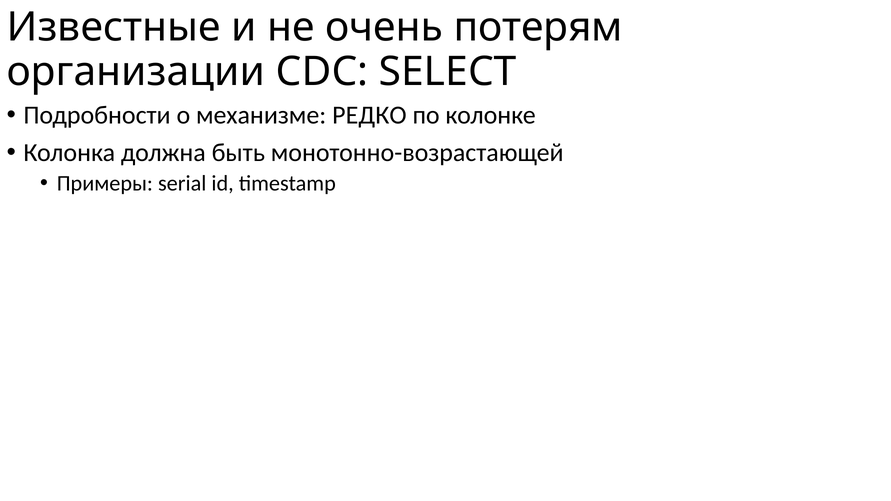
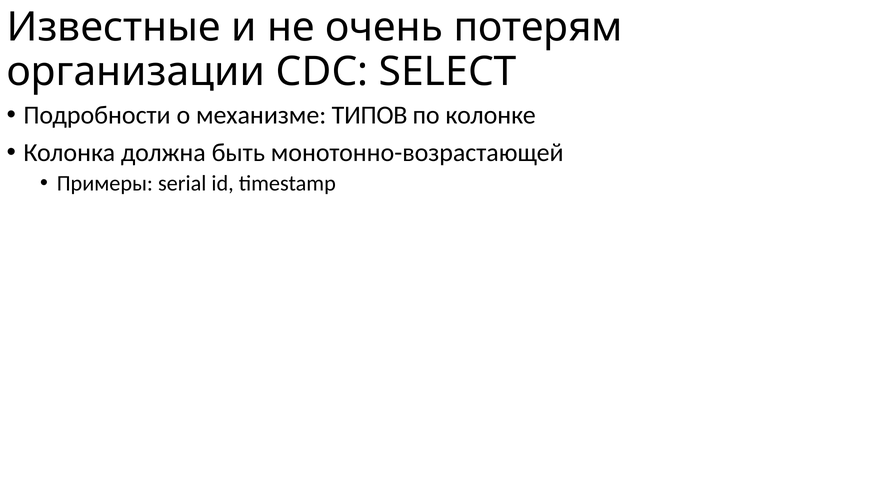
РЕДКО: РЕДКО -> ТИПОВ
